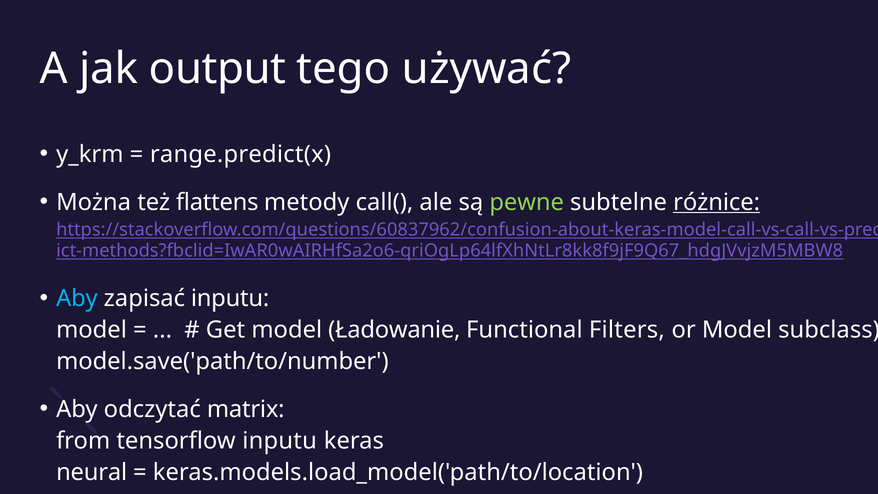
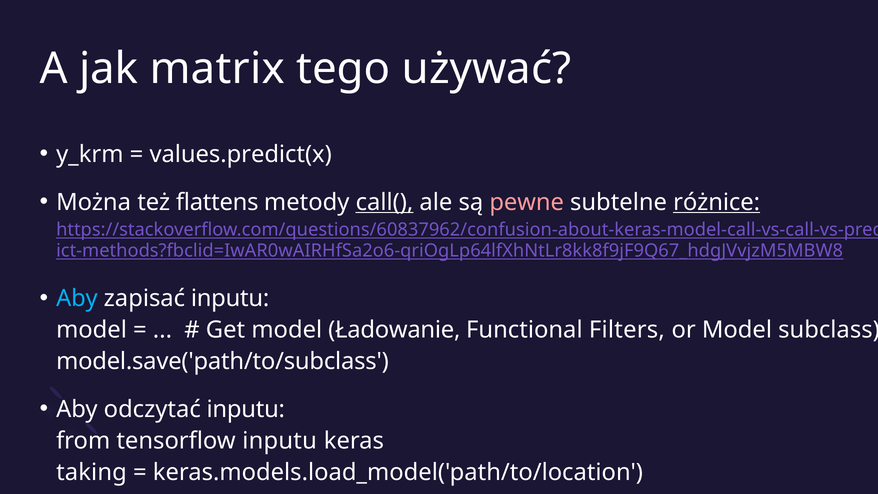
output: output -> matrix
range.predict(x: range.predict(x -> values.predict(x
call( underline: none -> present
pewne colour: light green -> pink
model.save('path/to/number: model.save('path/to/number -> model.save('path/to/subclass
odczytać matrix: matrix -> inputu
neural: neural -> taking
